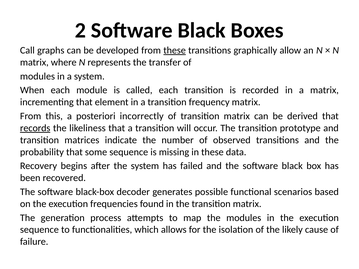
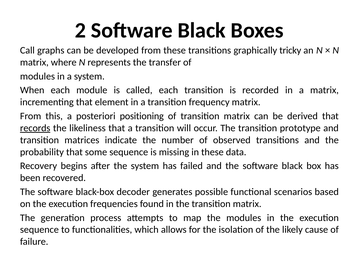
these at (175, 50) underline: present -> none
allow: allow -> tricky
incorrectly: incorrectly -> positioning
